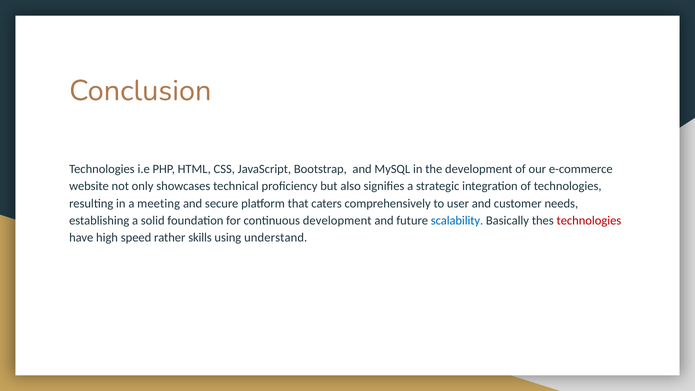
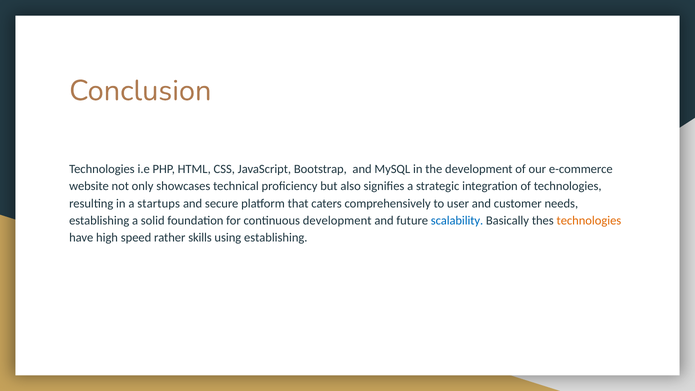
meeting: meeting -> startups
technologies at (589, 221) colour: red -> orange
using understand: understand -> establishing
